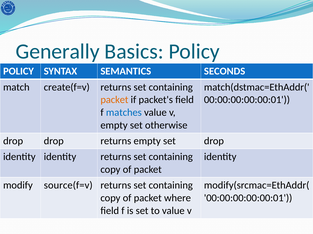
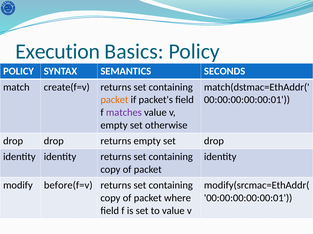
Generally: Generally -> Execution
matches colour: blue -> purple
source(f=v: source(f=v -> before(f=v
